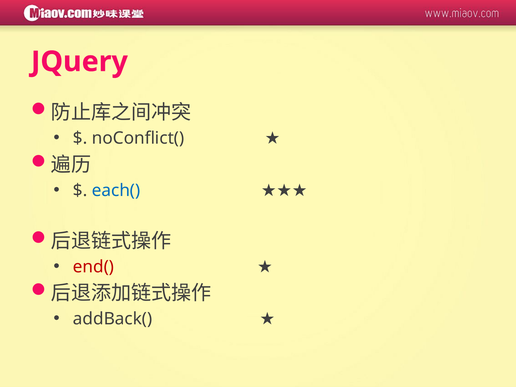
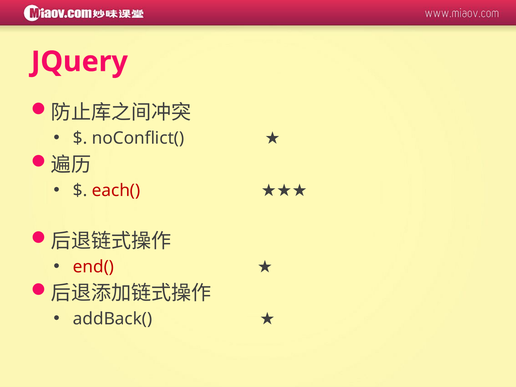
each( colour: blue -> red
